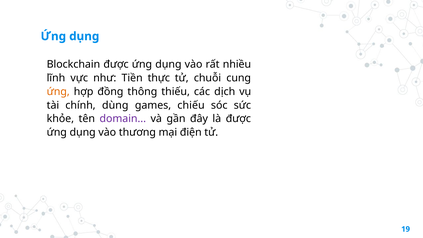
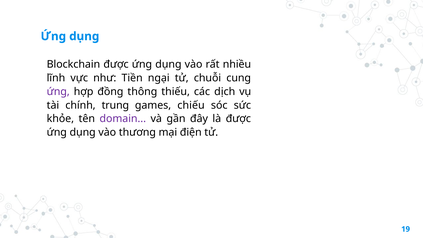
thực: thực -> ngại
ứng at (58, 92) colour: orange -> purple
dùng: dùng -> trung
